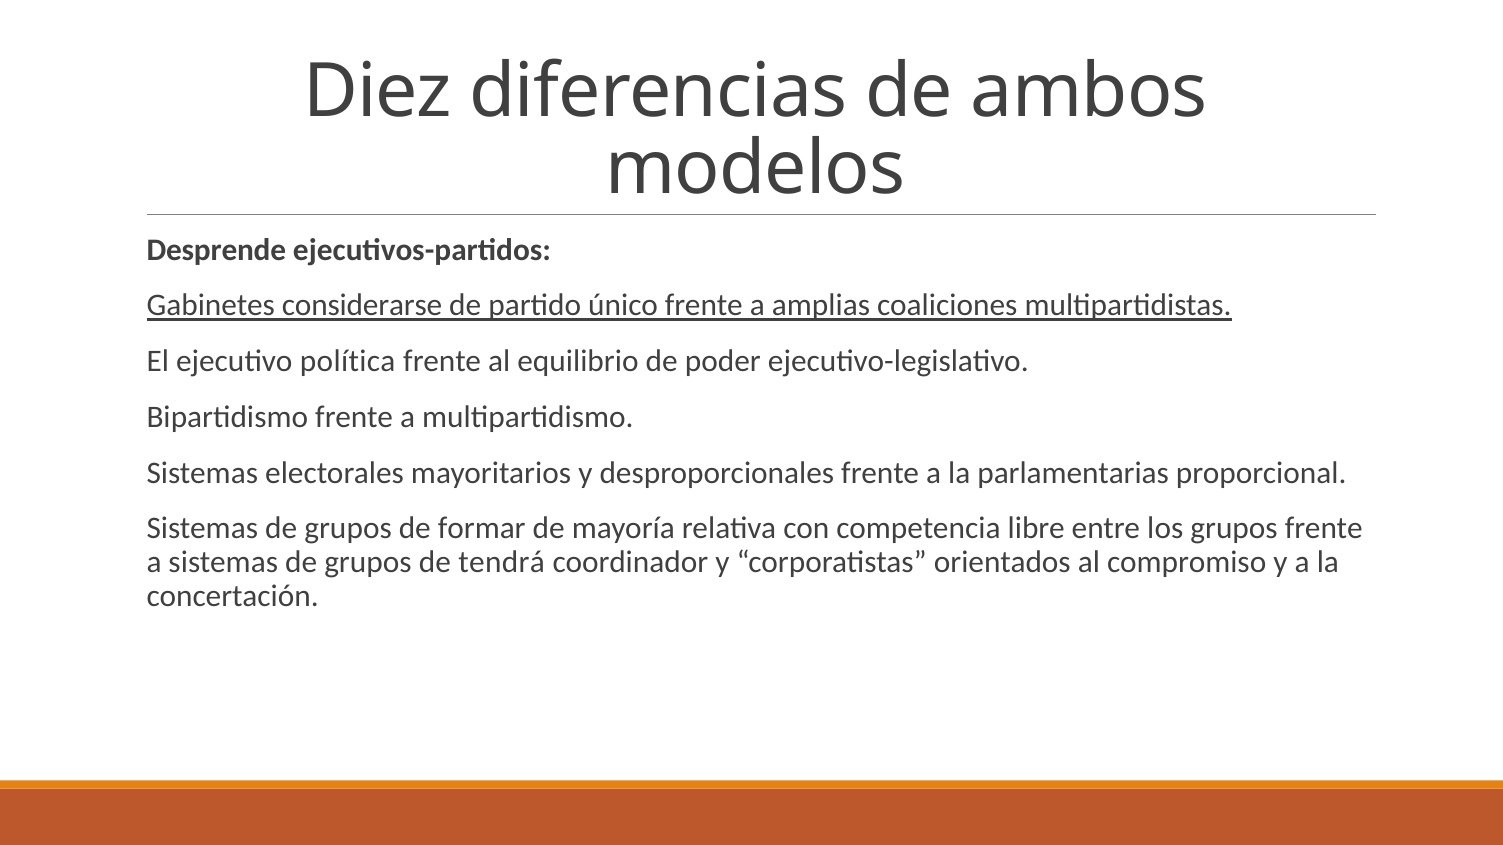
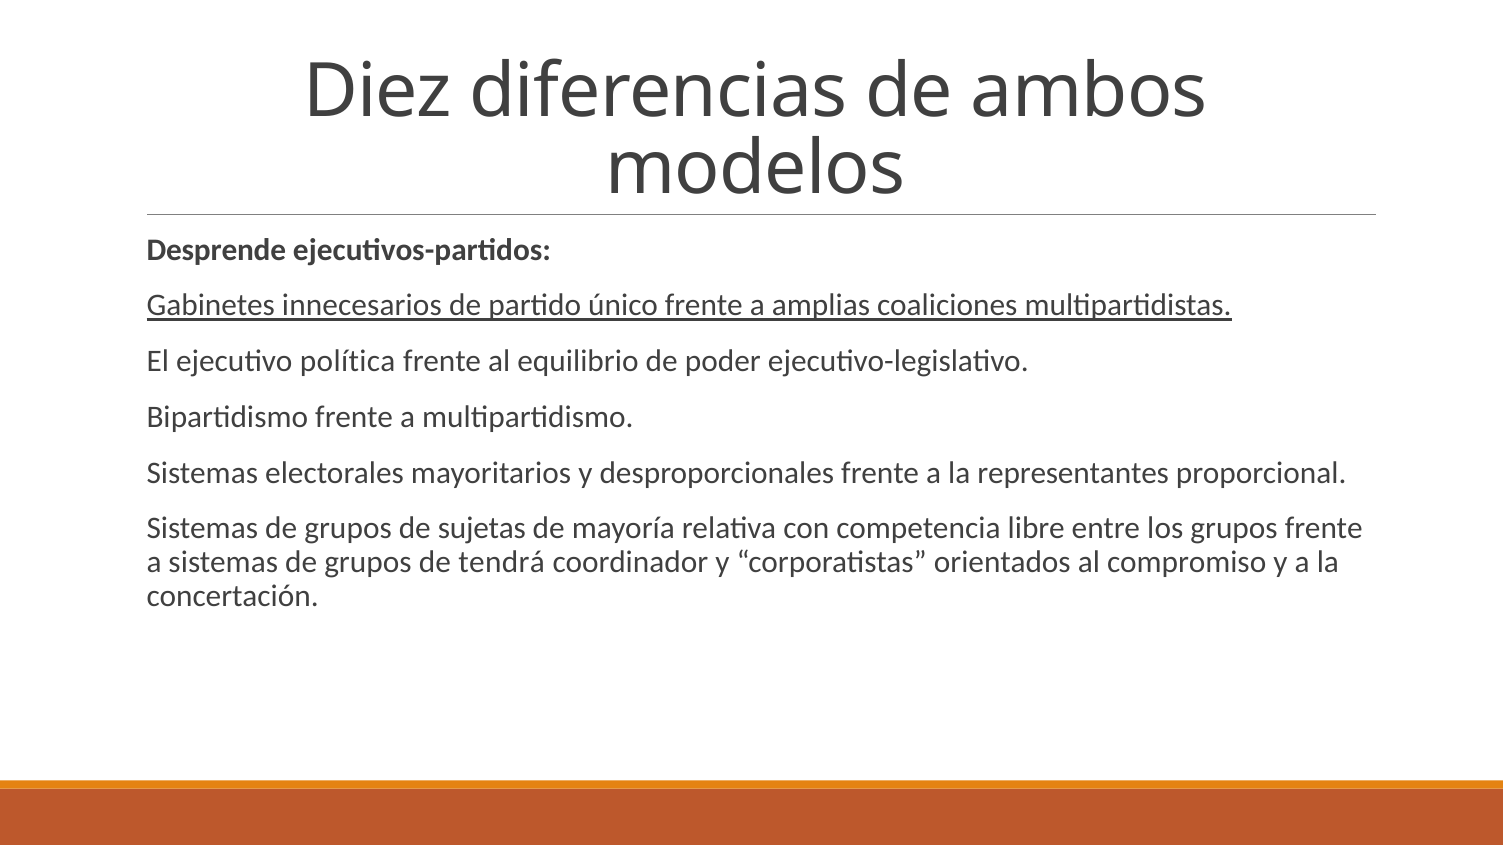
considerarse: considerarse -> innecesarios
parlamentarias: parlamentarias -> representantes
formar: formar -> sujetas
